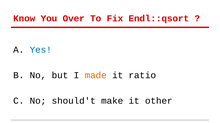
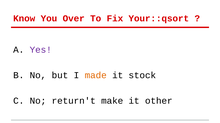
Endl::qsort: Endl::qsort -> Your::qsort
Yes colour: blue -> purple
ratio: ratio -> stock
should't: should't -> return't
